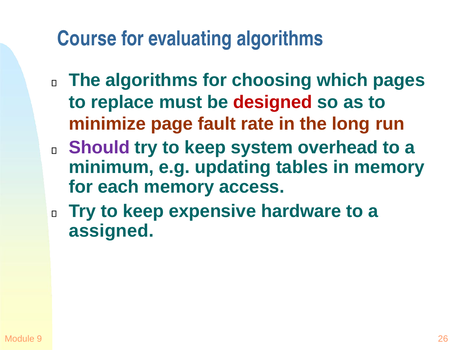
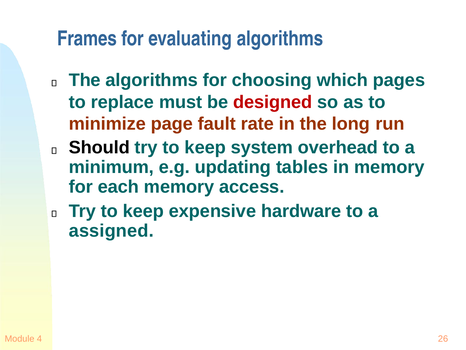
Course: Course -> Frames
Should colour: purple -> black
9: 9 -> 4
